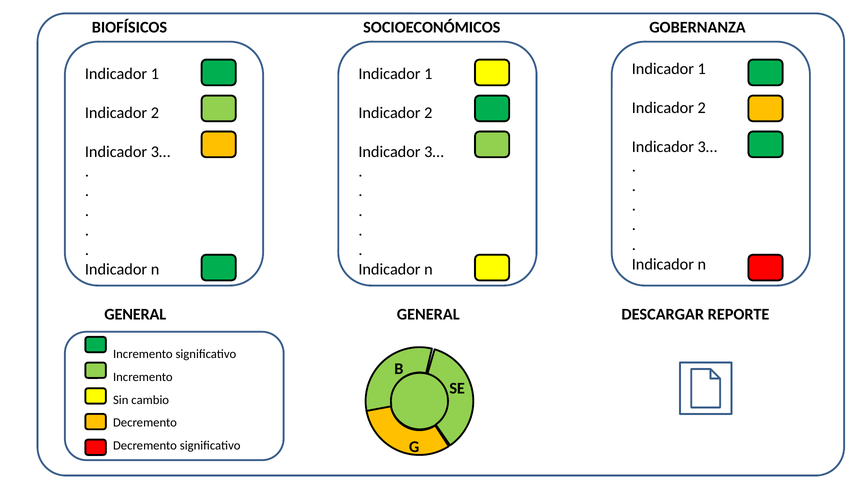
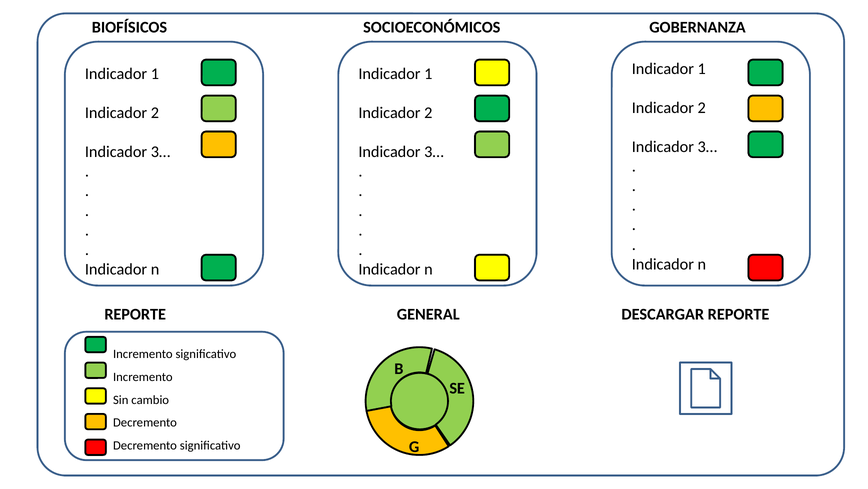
GENERAL at (135, 314): GENERAL -> REPORTE
